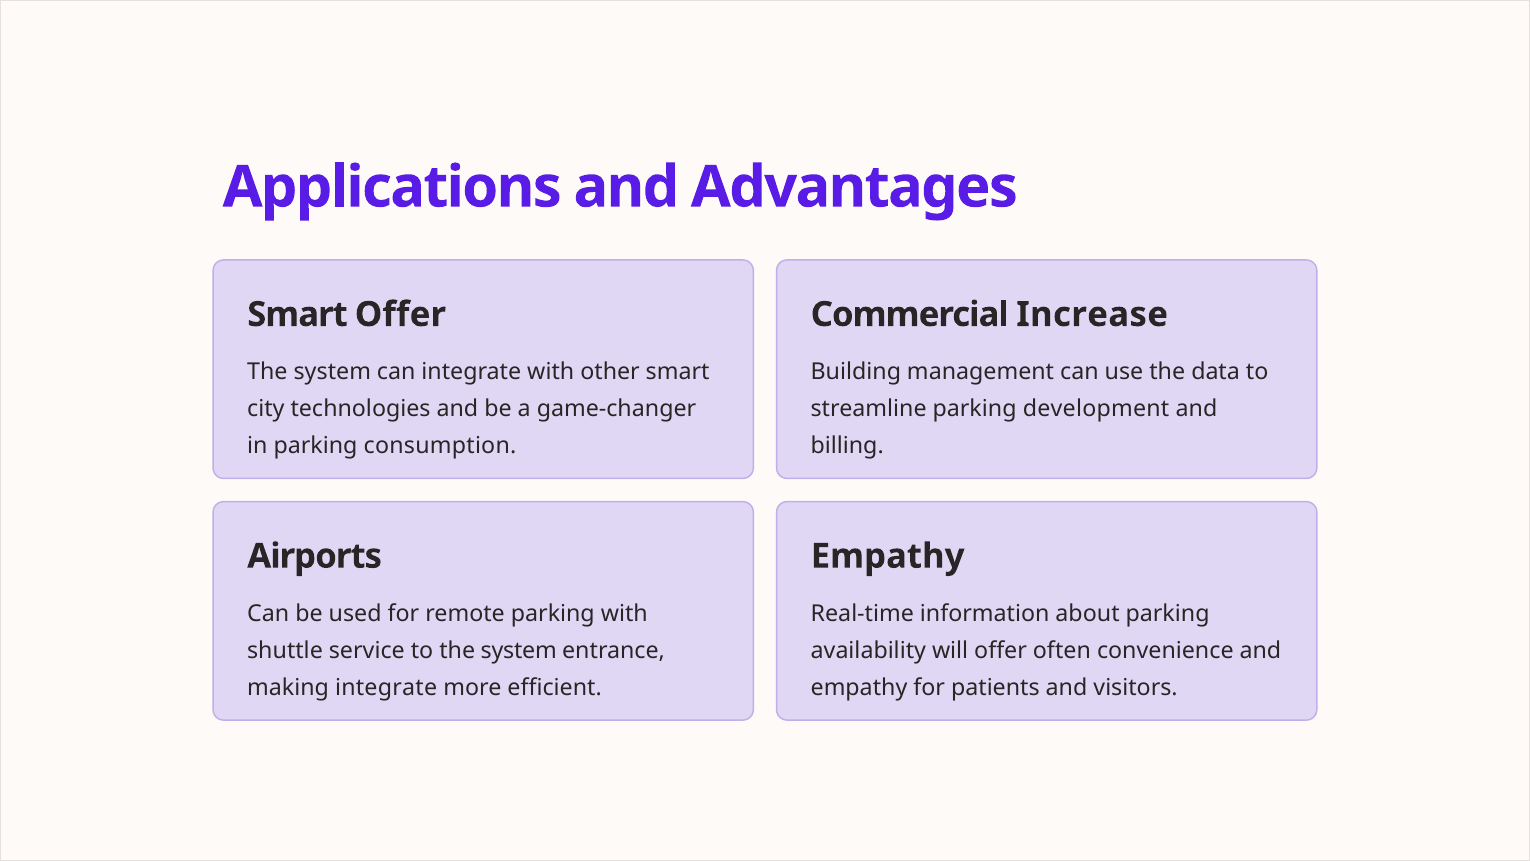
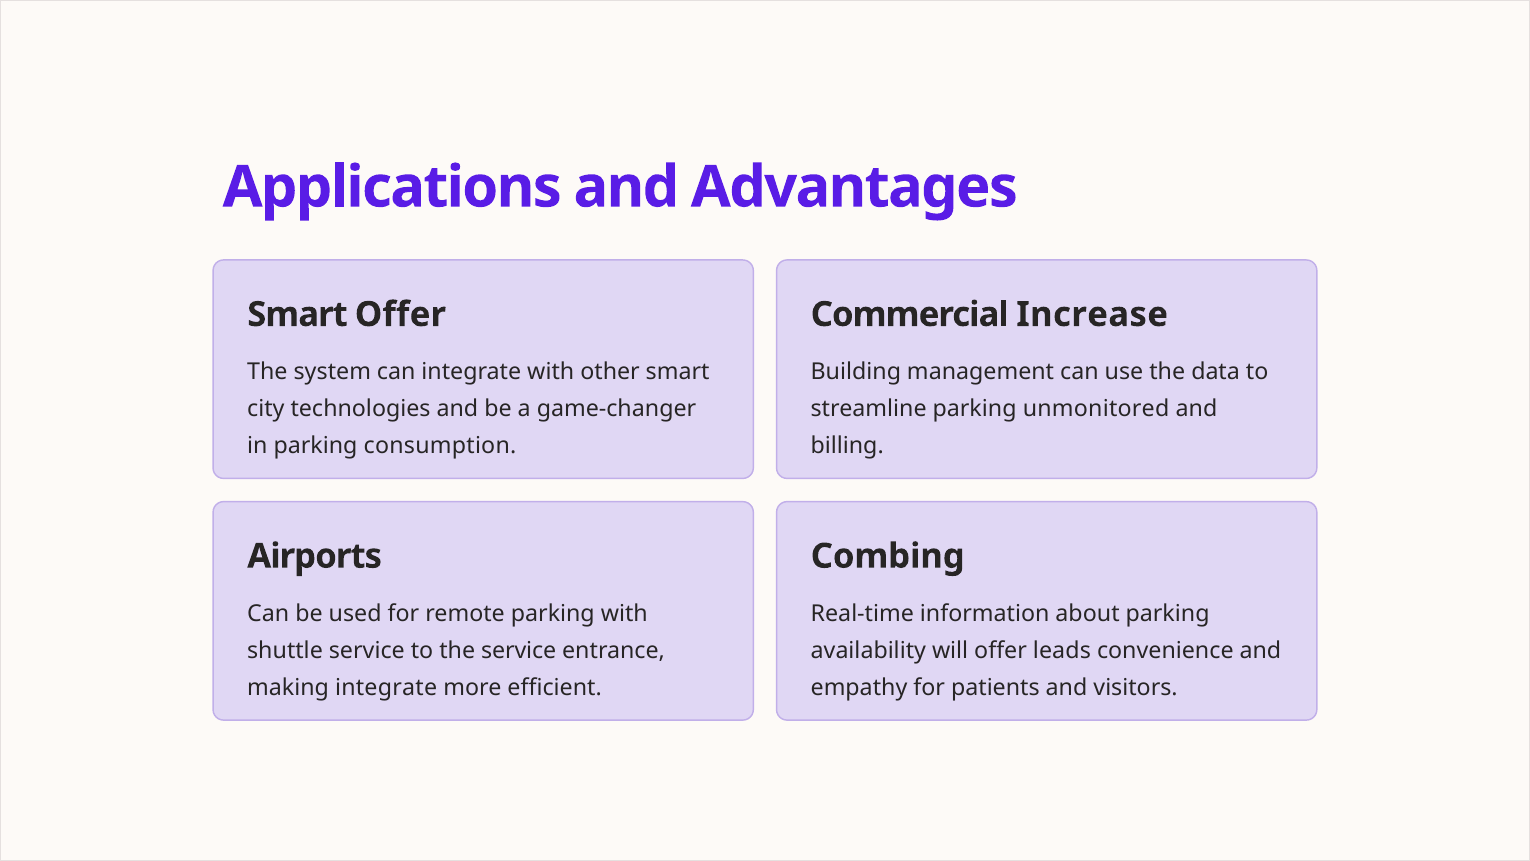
development: development -> unmonitored
Empathy at (888, 556): Empathy -> Combing
to the system: system -> service
often: often -> leads
